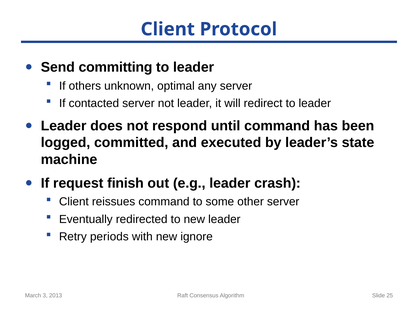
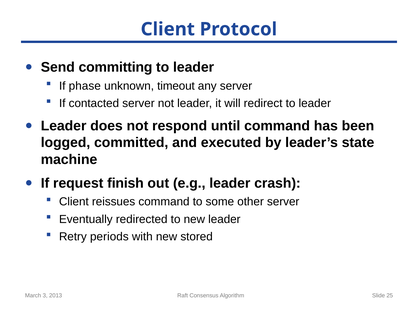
others: others -> phase
optimal: optimal -> timeout
ignore: ignore -> stored
